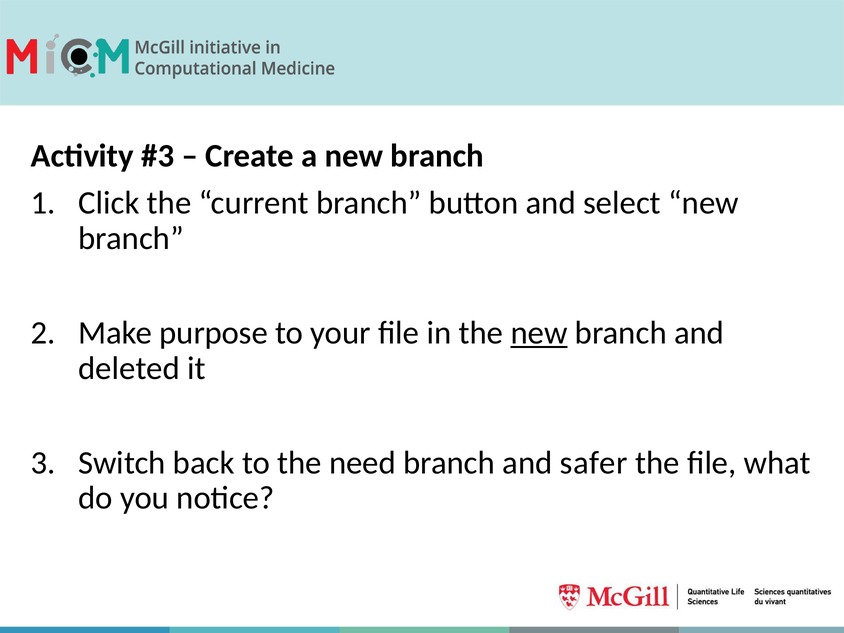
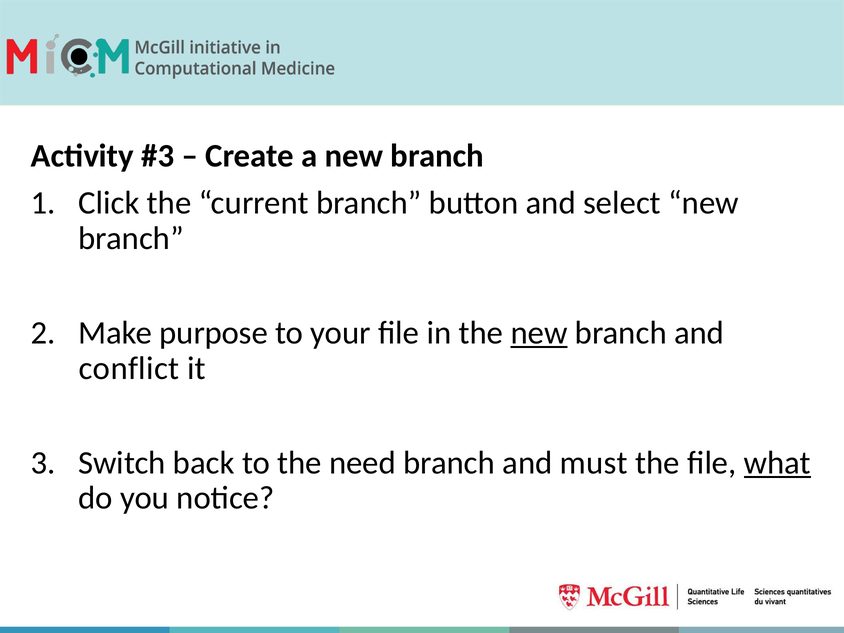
deleted: deleted -> conflict
safer: safer -> must
what underline: none -> present
